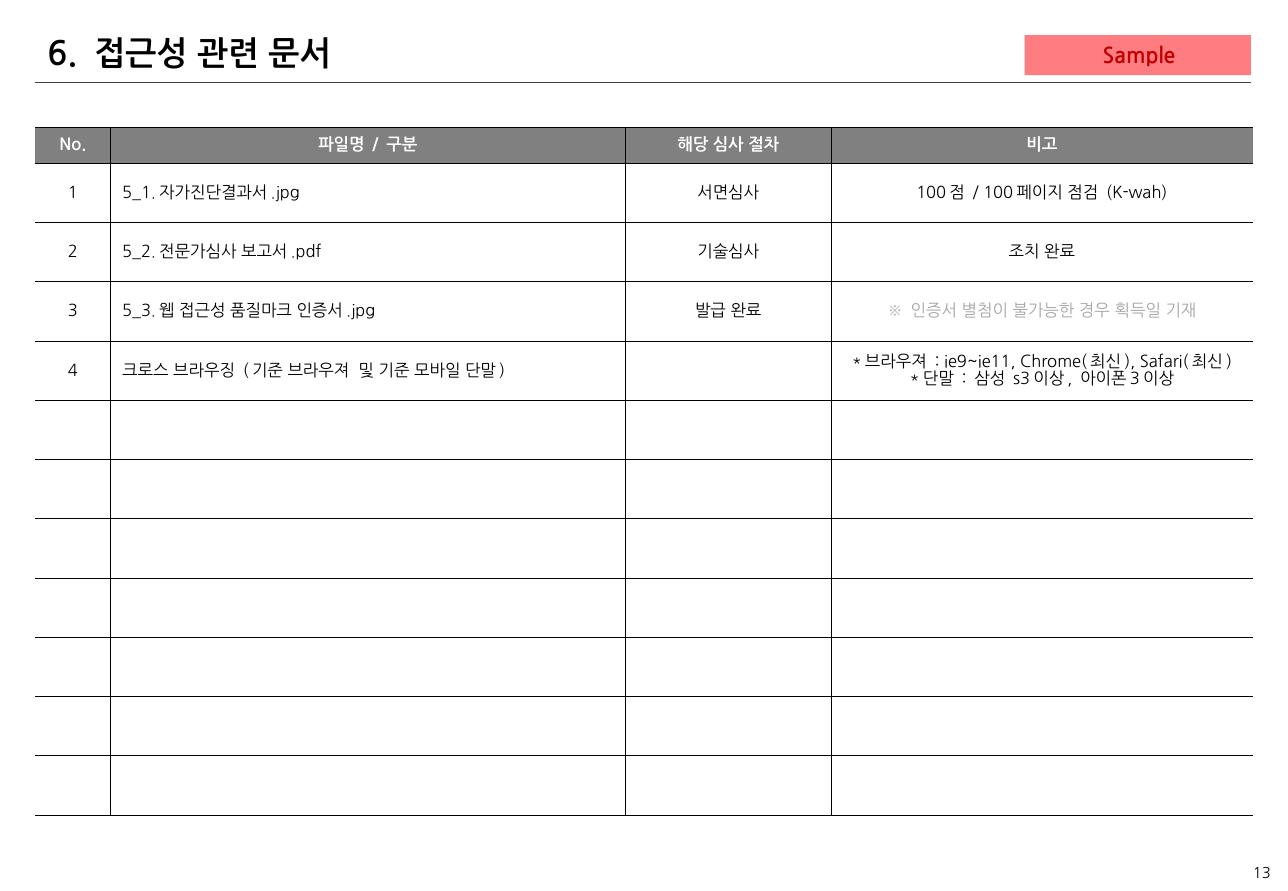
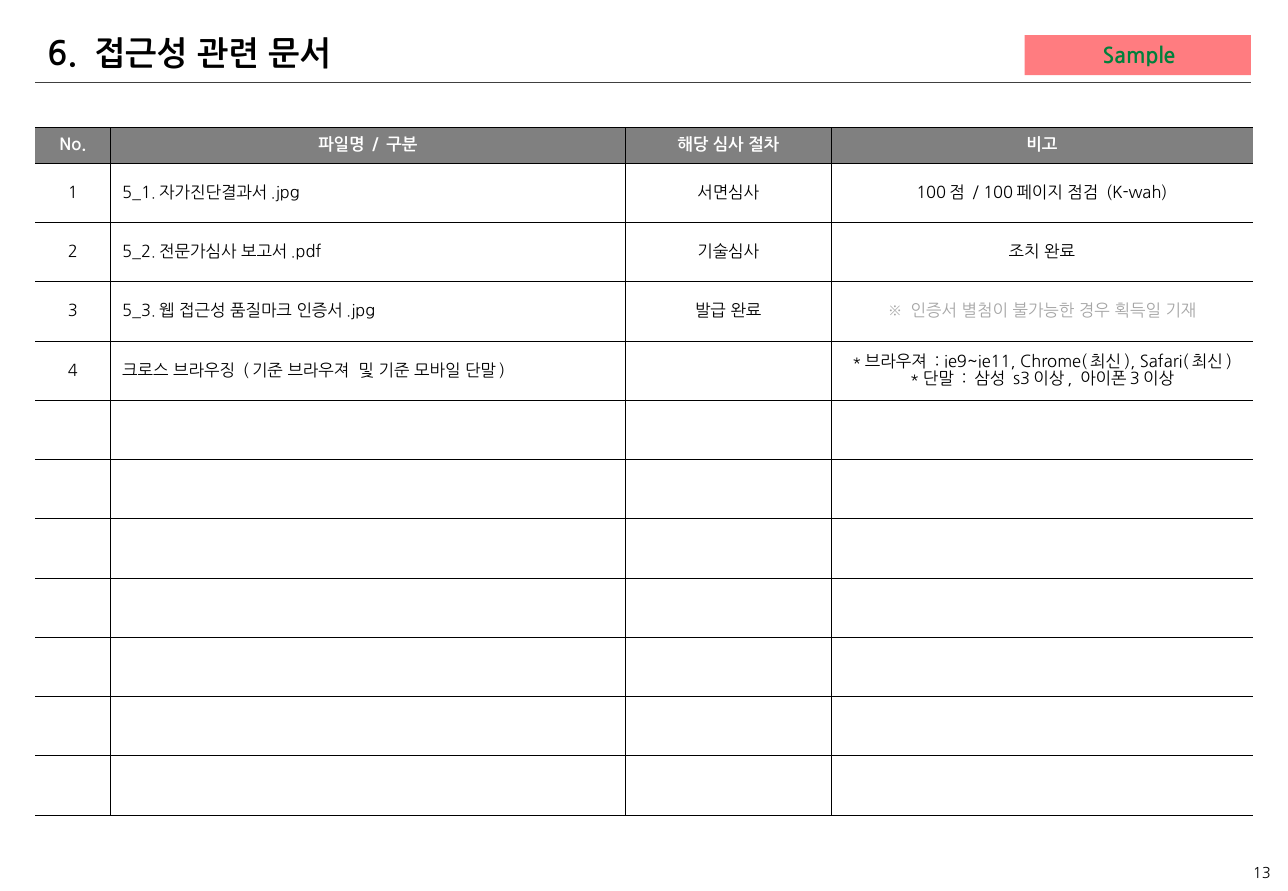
Sample colour: red -> green
